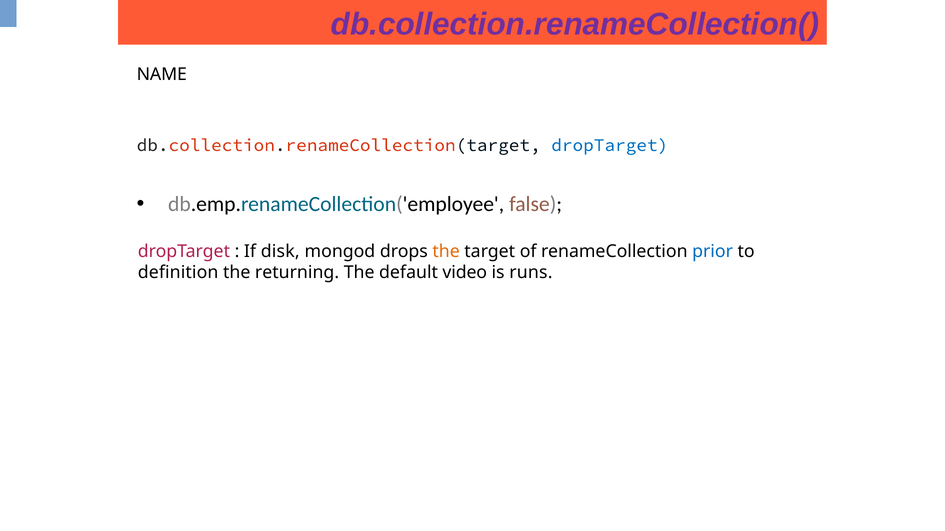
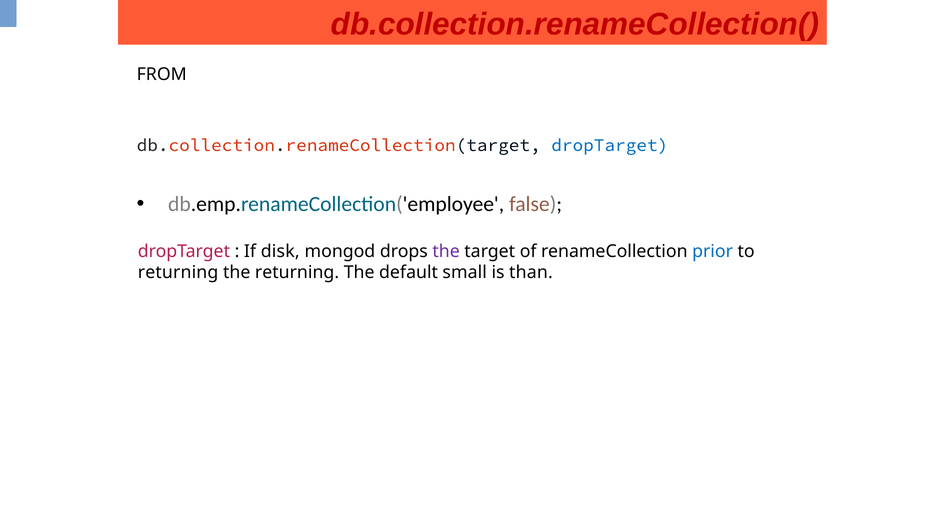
db.collection.renameCollection( colour: purple -> red
NAME: NAME -> FROM
the at (446, 252) colour: orange -> purple
definition at (178, 273): definition -> returning
video: video -> small
runs: runs -> than
